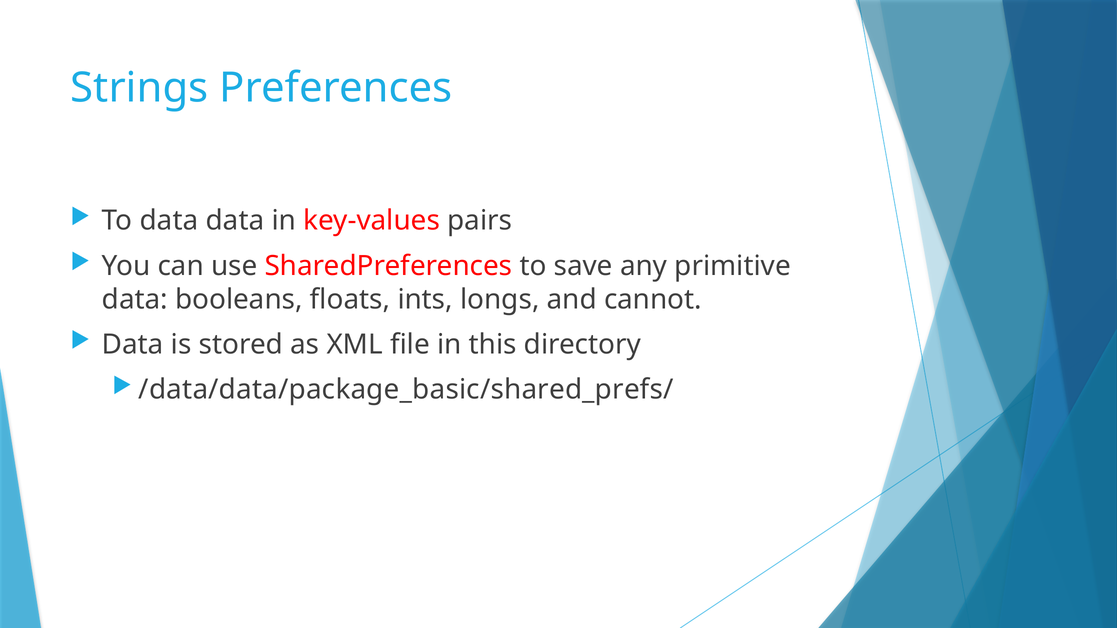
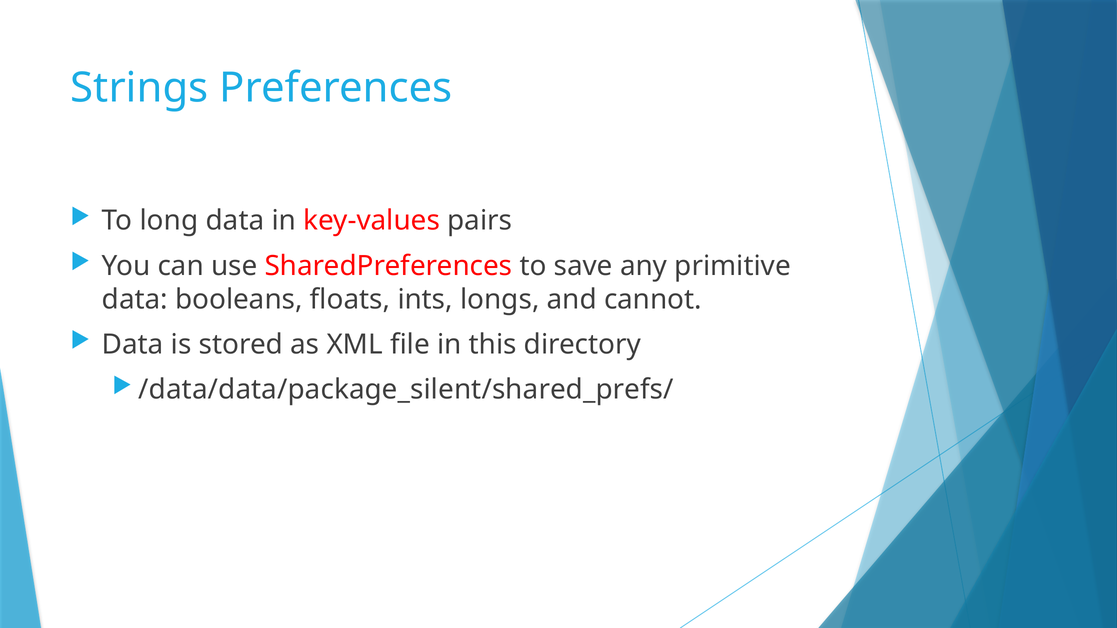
To data: data -> long
/data/data/package_basic/shared_prefs/: /data/data/package_basic/shared_prefs/ -> /data/data/package_silent/shared_prefs/
